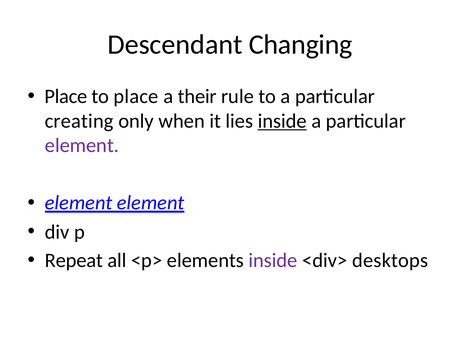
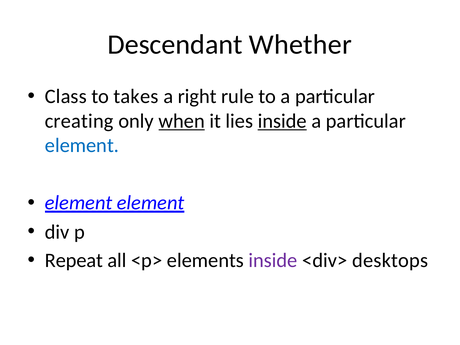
Changing: Changing -> Whether
Place at (66, 96): Place -> Class
to place: place -> takes
their: their -> right
when underline: none -> present
element at (82, 146) colour: purple -> blue
